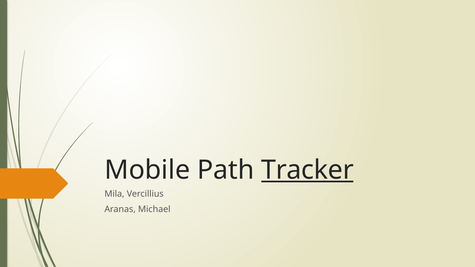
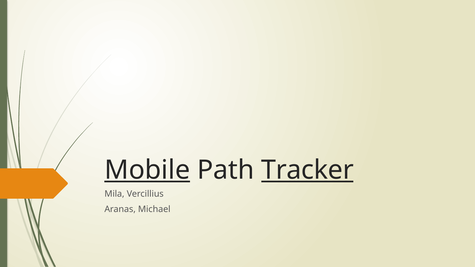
Mobile underline: none -> present
